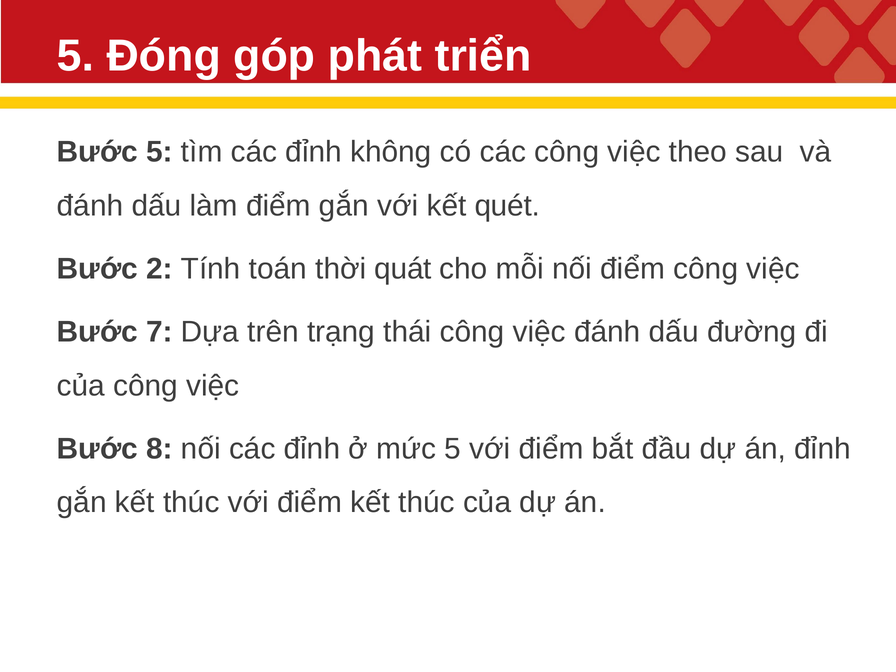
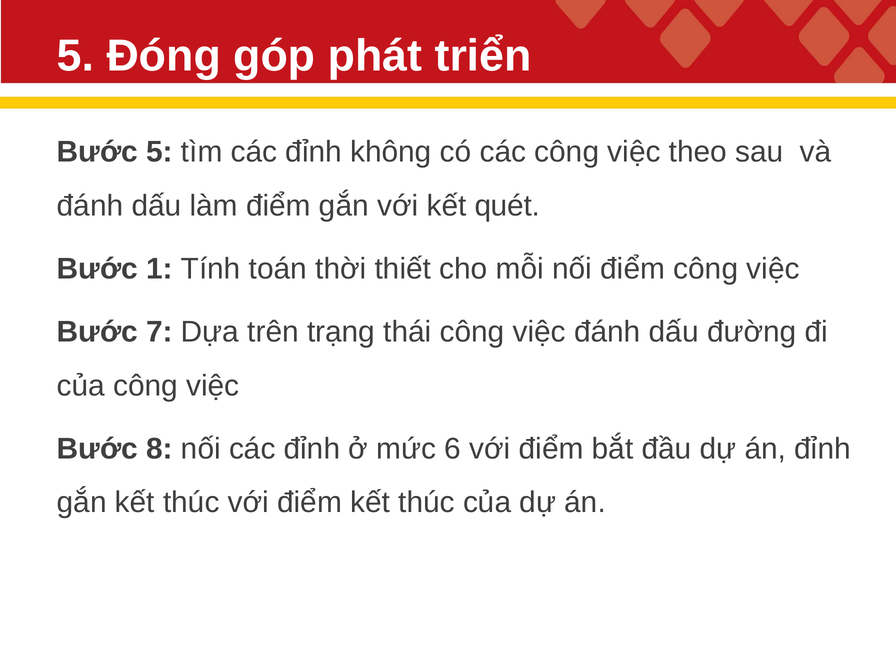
2: 2 -> 1
quát: quát -> thiết
mức 5: 5 -> 6
